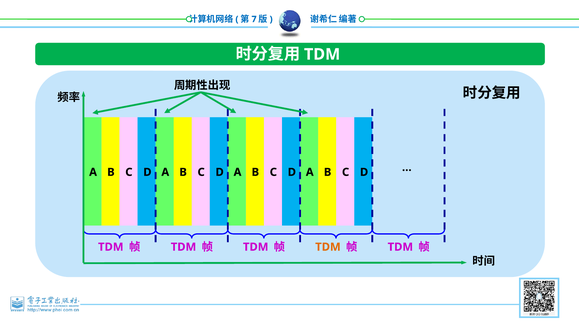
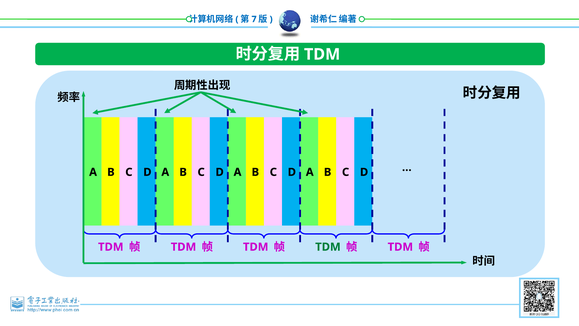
TDM at (328, 247) colour: orange -> green
